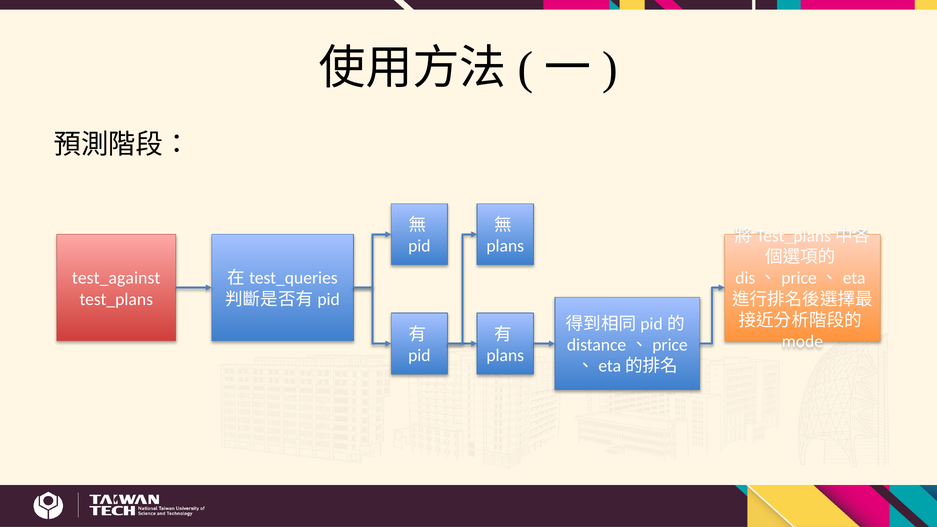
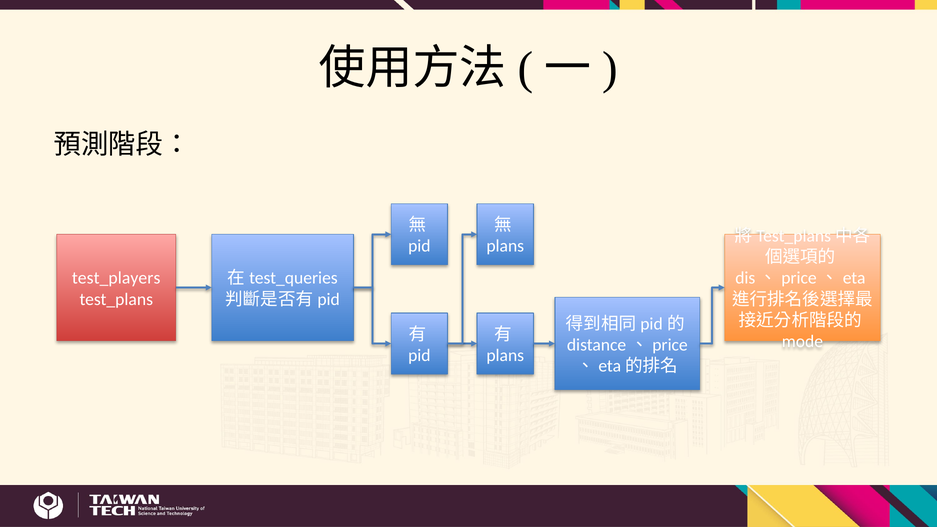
test_against: test_against -> test_players
